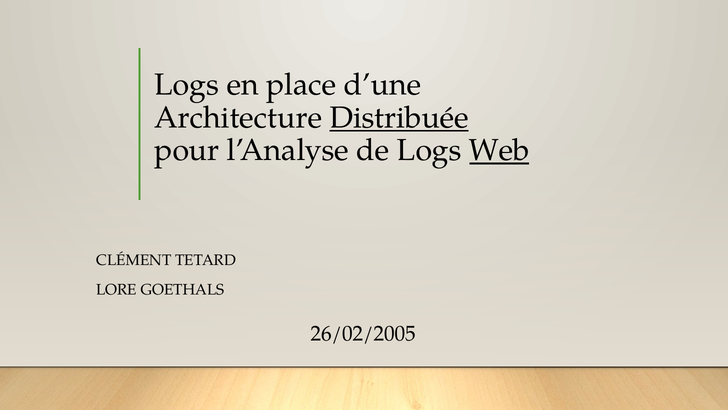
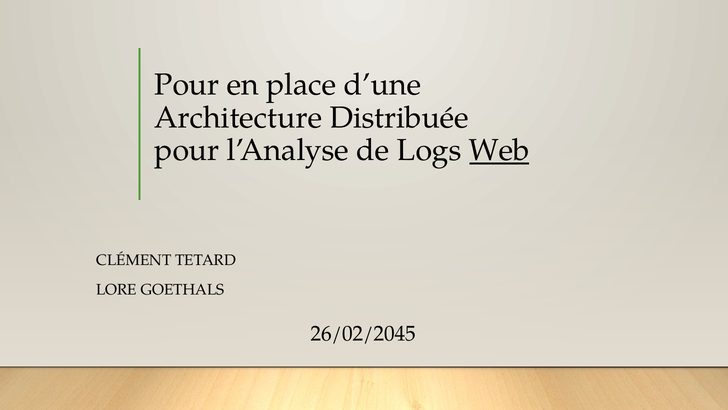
Logs at (187, 85): Logs -> Pour
Distribuée underline: present -> none
26/02/2005: 26/02/2005 -> 26/02/2045
